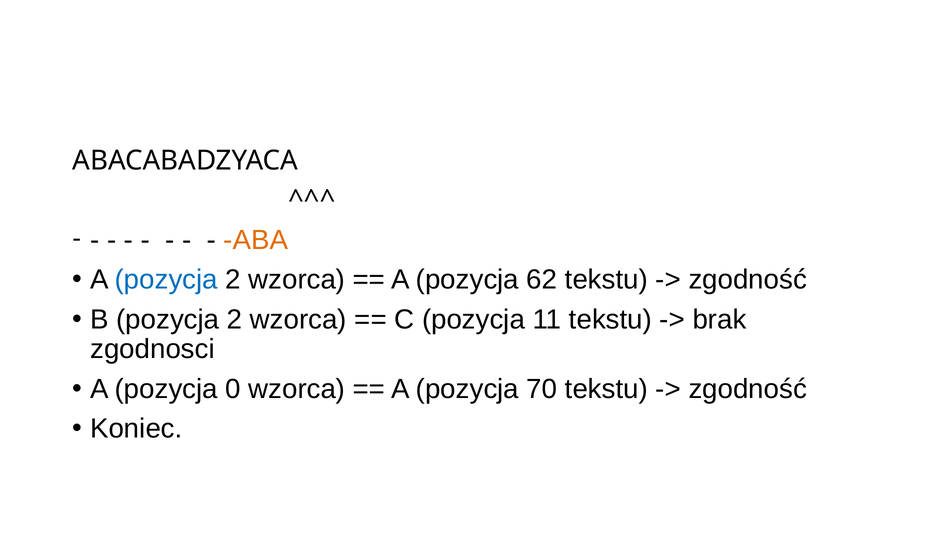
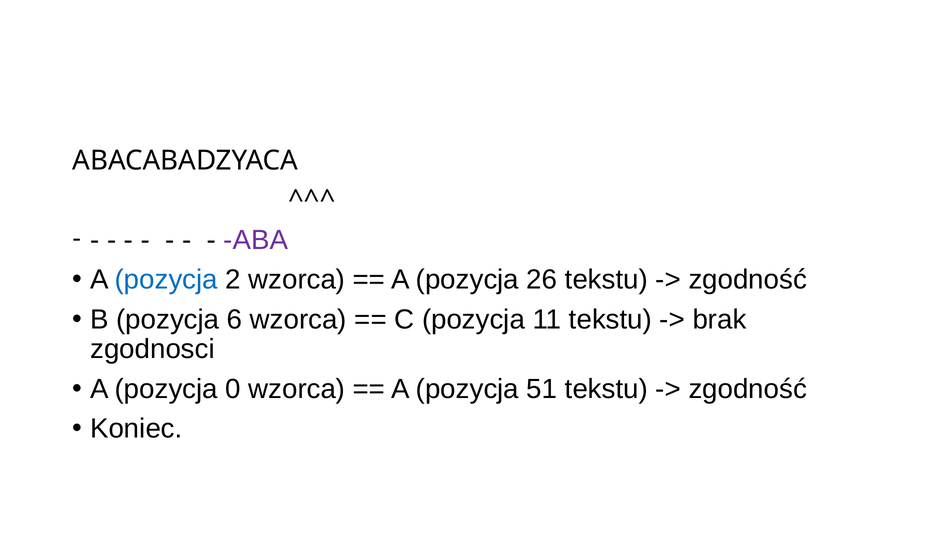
ABA colour: orange -> purple
62: 62 -> 26
B pozycja 2: 2 -> 6
70: 70 -> 51
